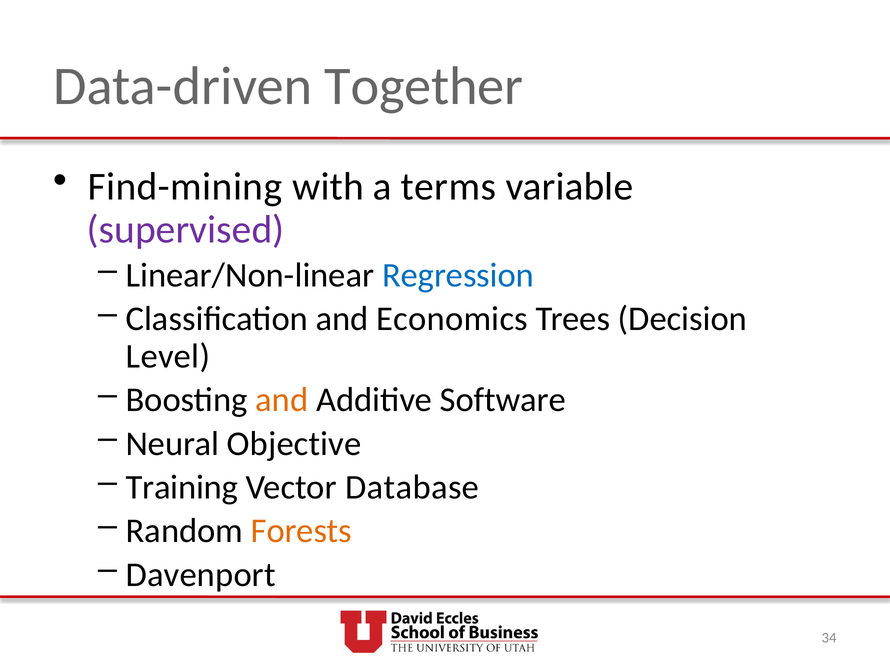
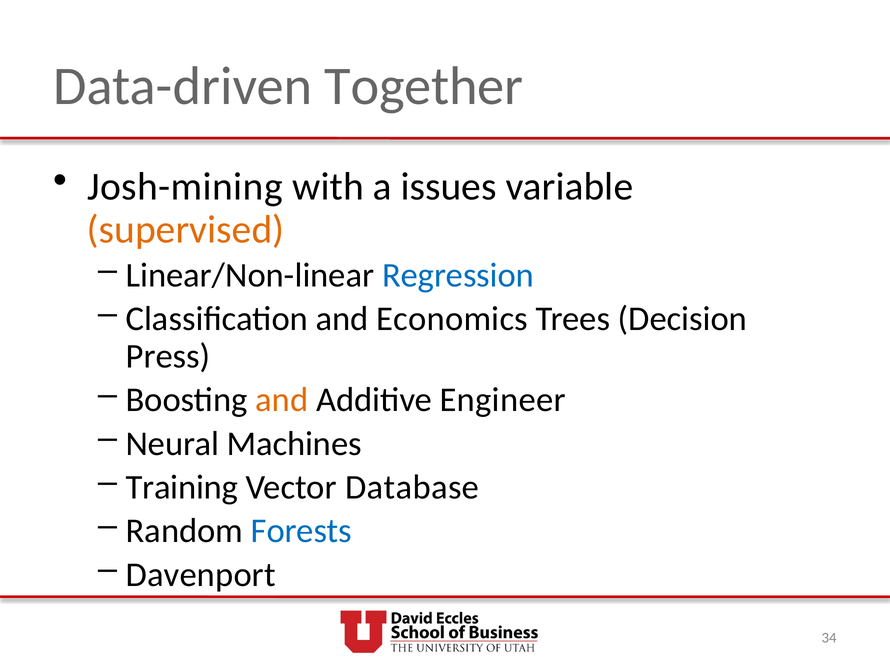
Find-mining: Find-mining -> Josh-mining
terms: terms -> issues
supervised colour: purple -> orange
Level: Level -> Press
Software: Software -> Engineer
Objective: Objective -> Machines
Forests colour: orange -> blue
